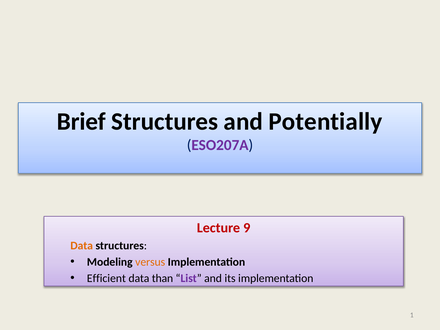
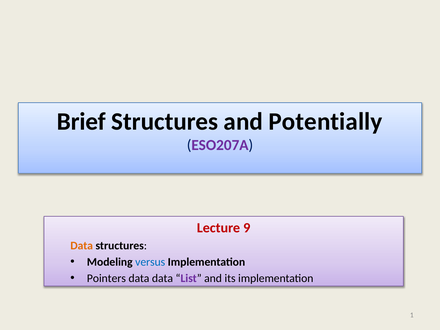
versus colour: orange -> blue
Efficient: Efficient -> Pointers
data than: than -> data
